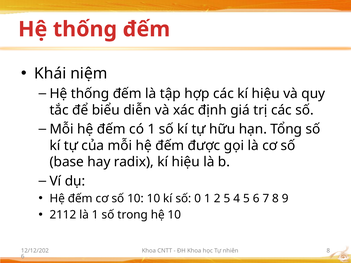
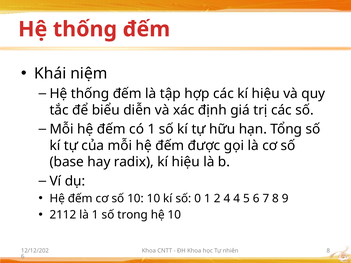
2 5: 5 -> 4
